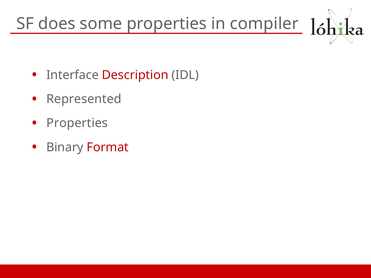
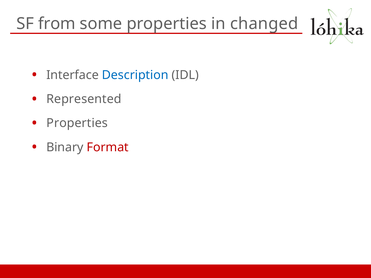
does: does -> from
compiler: compiler -> changed
Description colour: red -> blue
